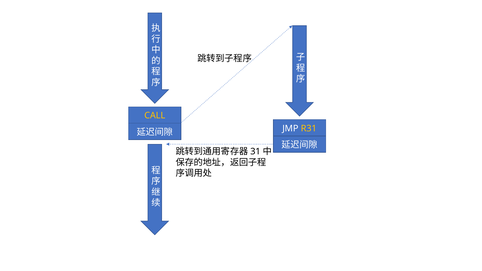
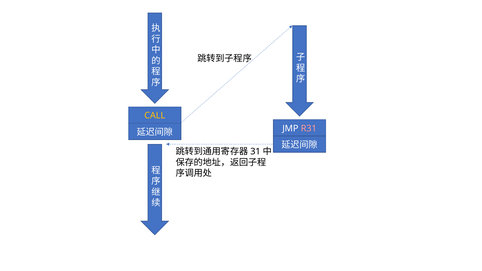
R31 colour: yellow -> pink
